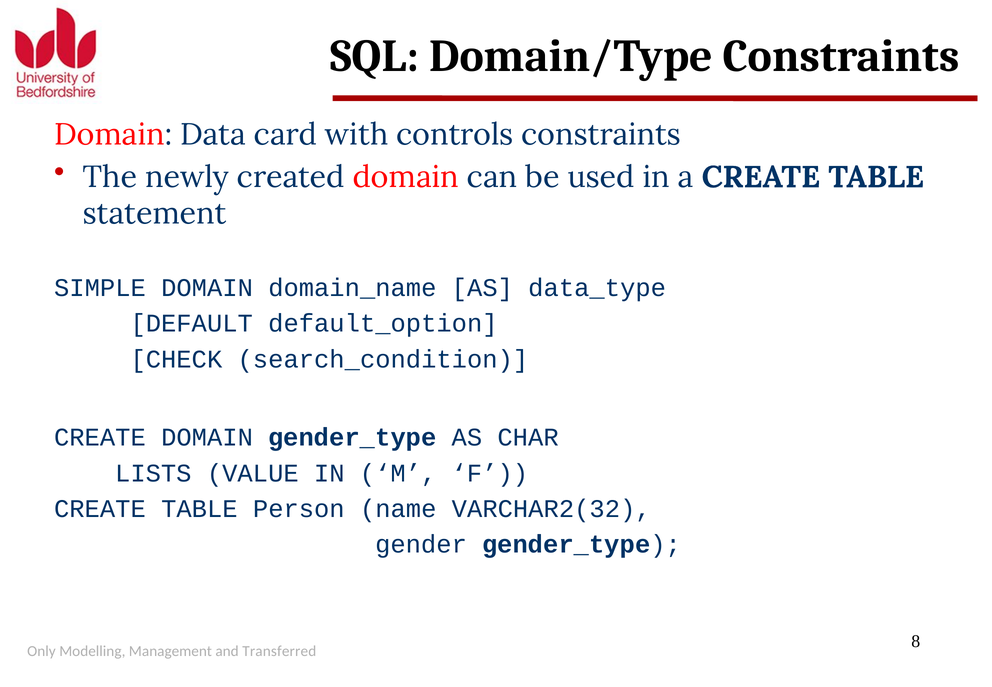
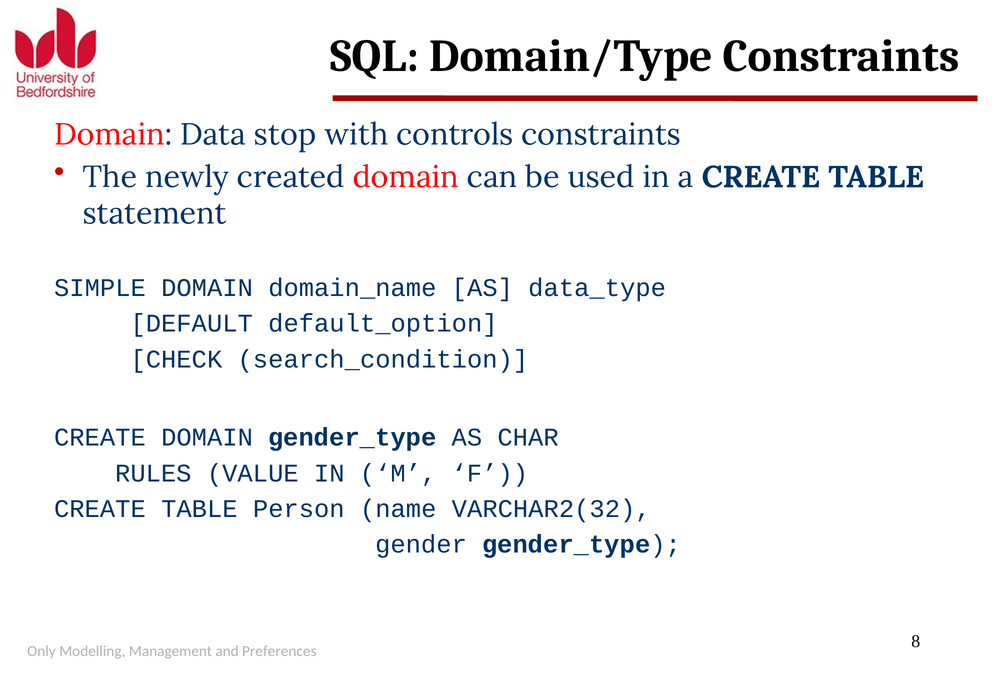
card: card -> stop
LISTS: LISTS -> RULES
Transferred: Transferred -> Preferences
